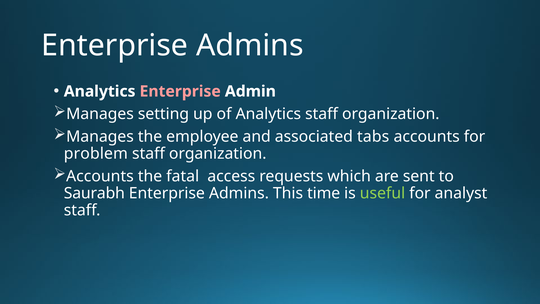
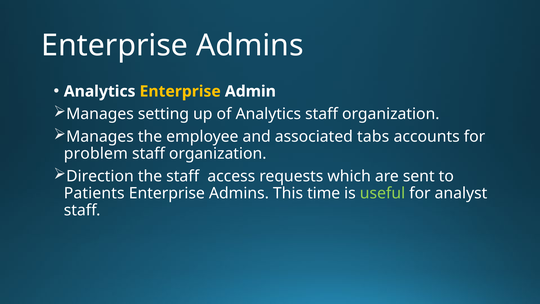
Enterprise at (180, 91) colour: pink -> yellow
Accounts at (100, 176): Accounts -> Direction
the fatal: fatal -> staff
Saurabh: Saurabh -> Patients
